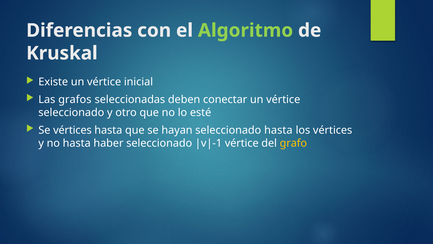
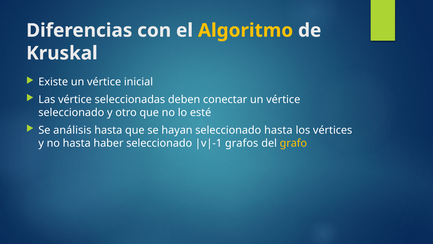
Algoritmo colour: light green -> yellow
Las grafos: grafos -> vértice
Se vértices: vértices -> análisis
vértice at (242, 143): vértice -> grafos
